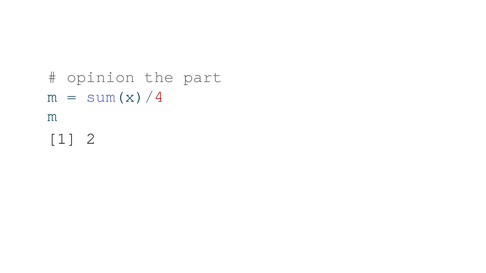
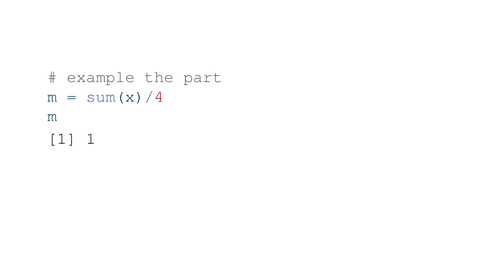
opinion: opinion -> example
1 2: 2 -> 1
